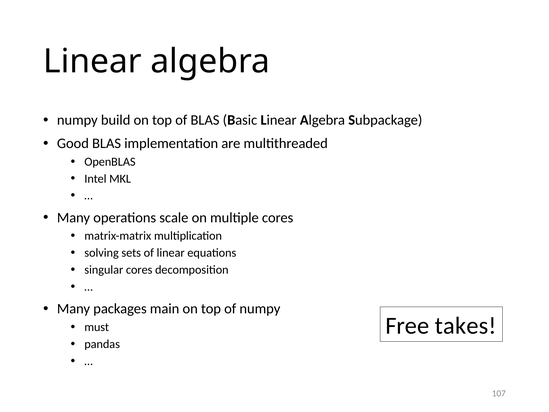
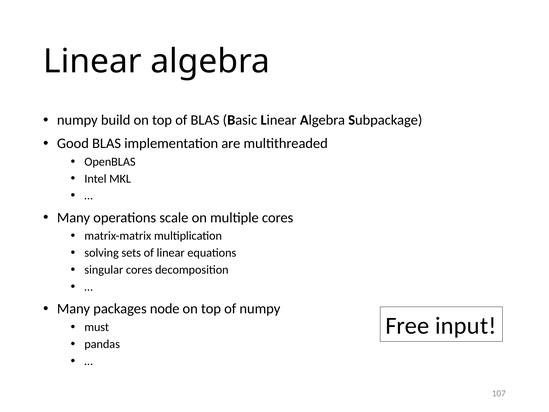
main: main -> node
takes: takes -> input
